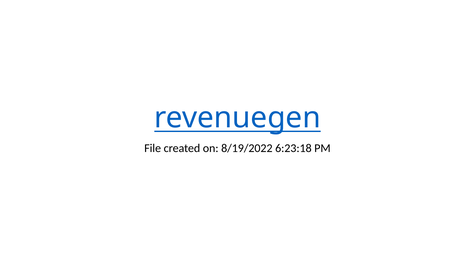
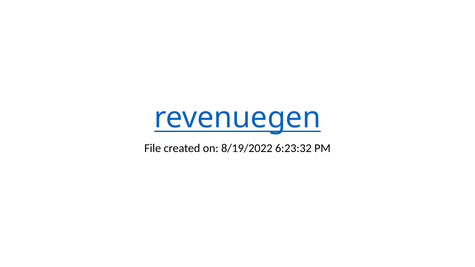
6:23:18: 6:23:18 -> 6:23:32
